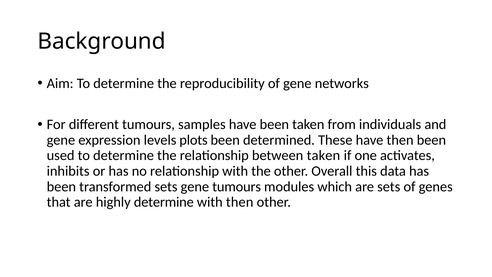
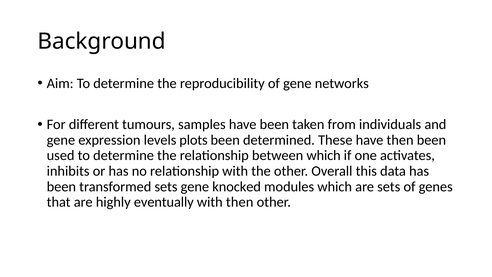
between taken: taken -> which
gene tumours: tumours -> knocked
highly determine: determine -> eventually
